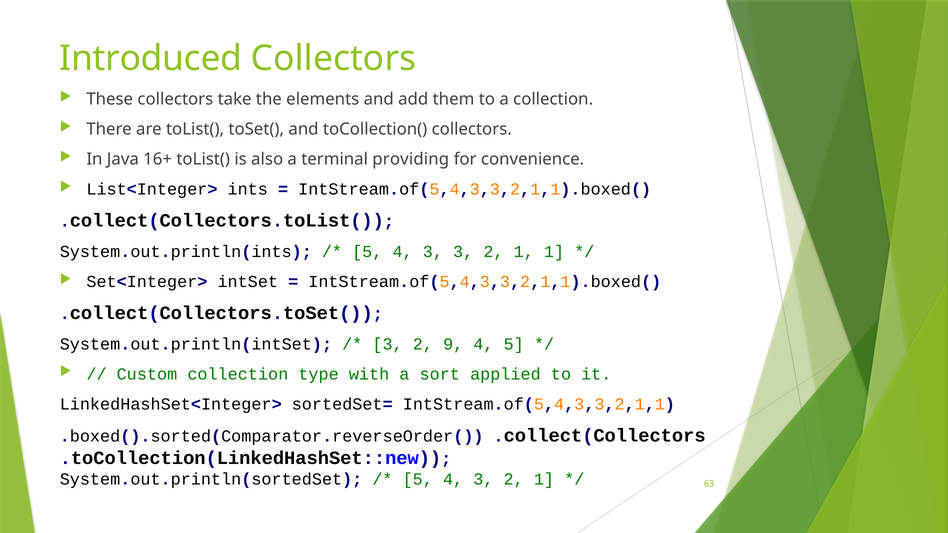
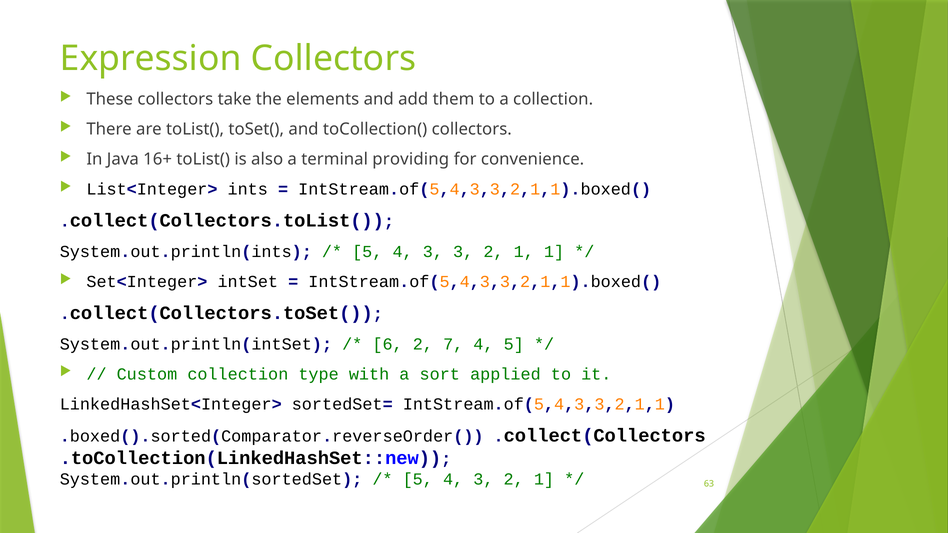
Introduced: Introduced -> Expression
3 at (388, 344): 3 -> 6
9: 9 -> 7
